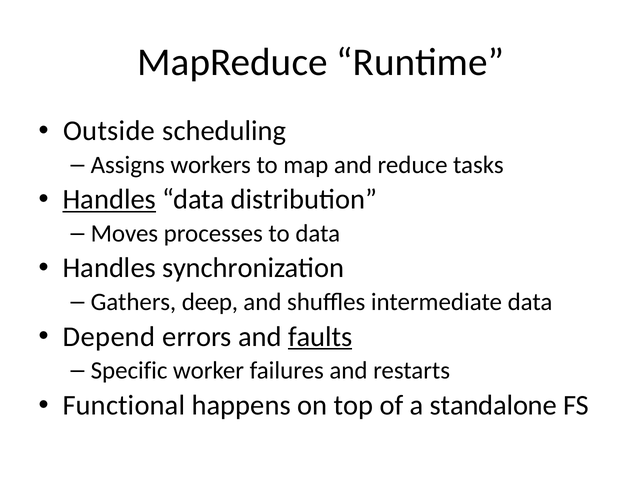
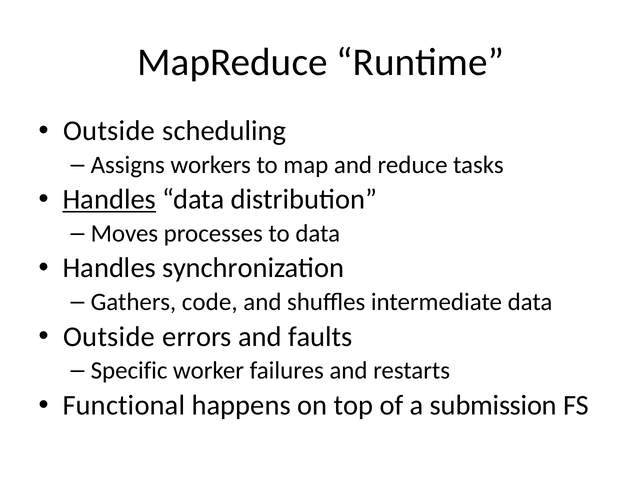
deep: deep -> code
Depend at (109, 336): Depend -> Outside
faults underline: present -> none
standalone: standalone -> submission
